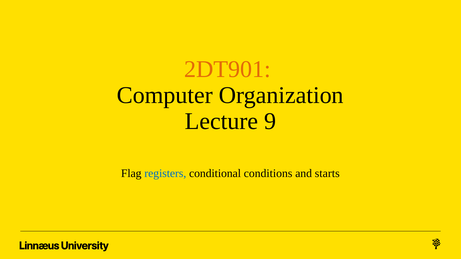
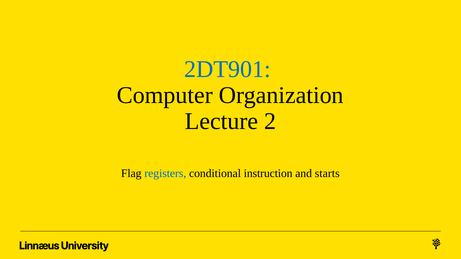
2DT901 colour: orange -> blue
9: 9 -> 2
conditions: conditions -> instruction
